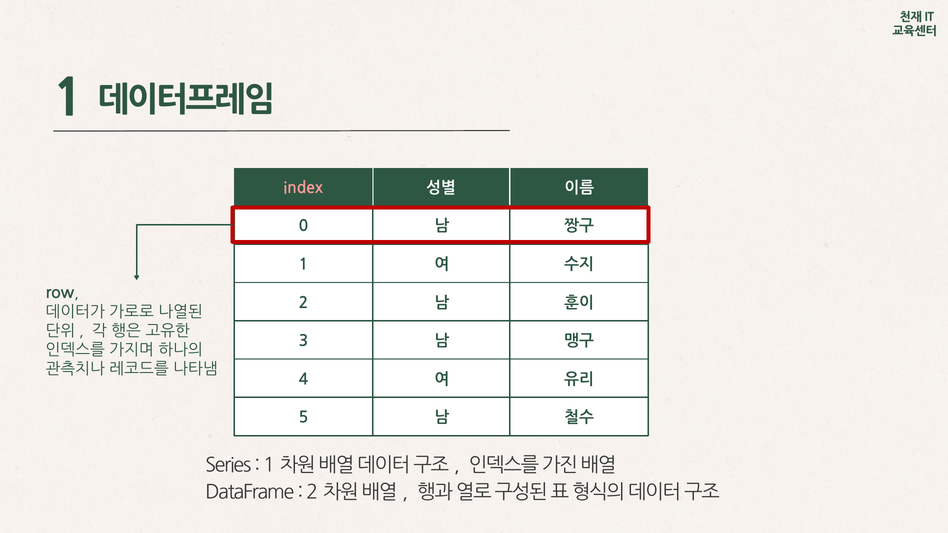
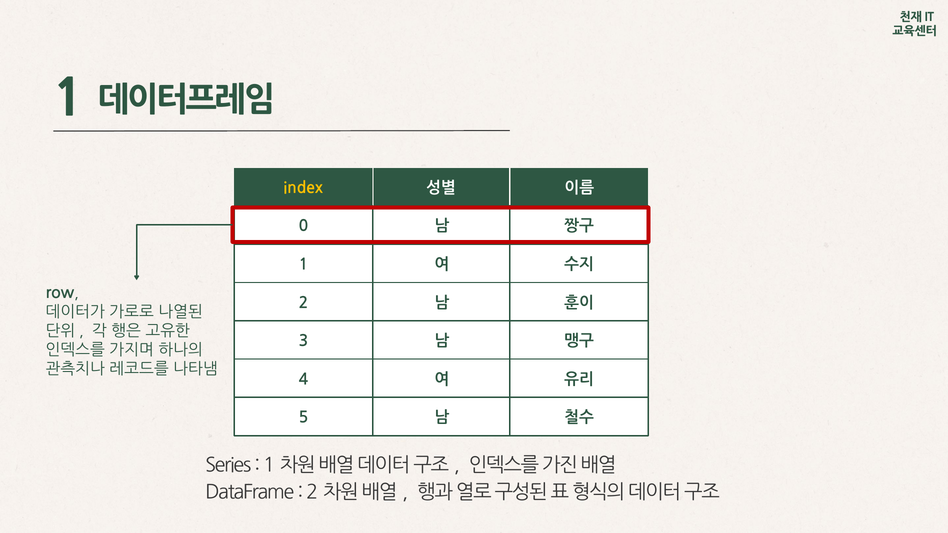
index colour: pink -> yellow
